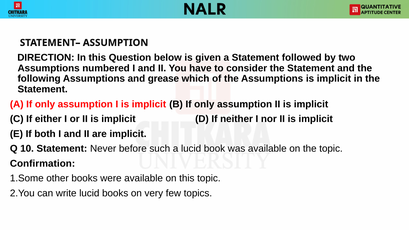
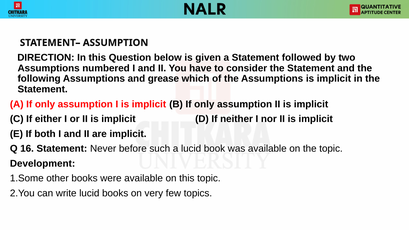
10: 10 -> 16
Confirmation: Confirmation -> Development
